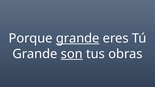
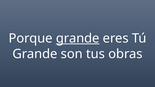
son underline: present -> none
